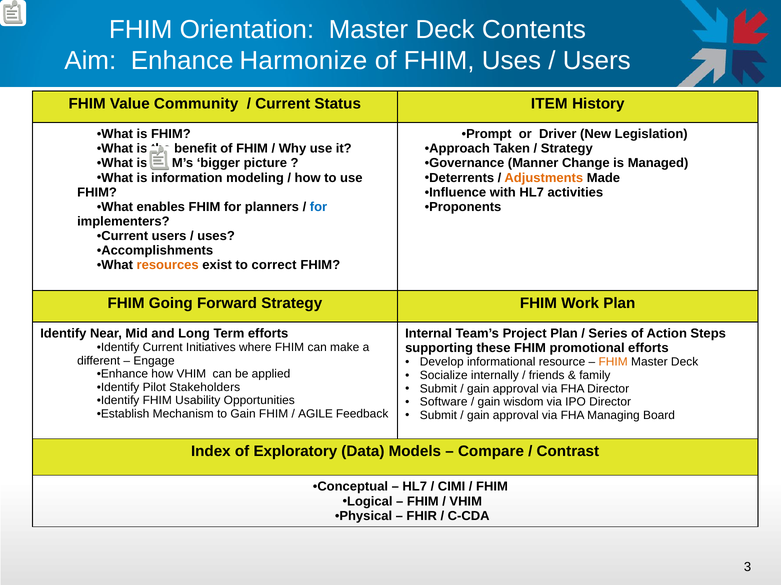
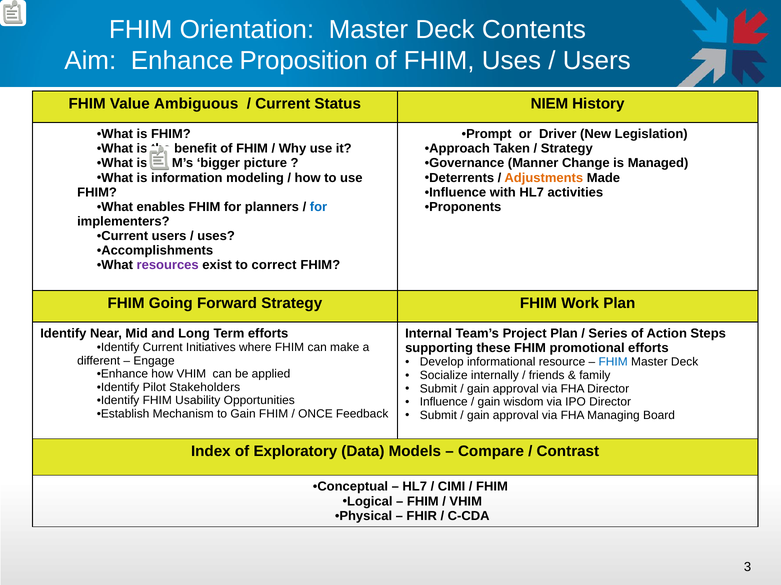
Harmonize: Harmonize -> Proposition
Community: Community -> Ambiguous
ITEM: ITEM -> NIEM
resources colour: orange -> purple
FHIM at (613, 363) colour: orange -> blue
Software at (444, 402): Software -> Influence
AGILE: AGILE -> ONCE
